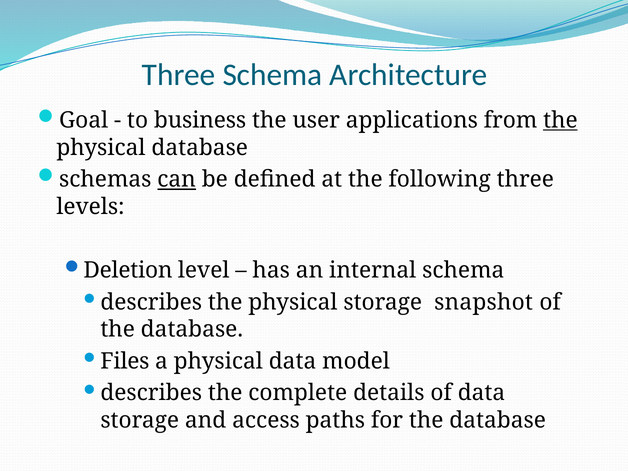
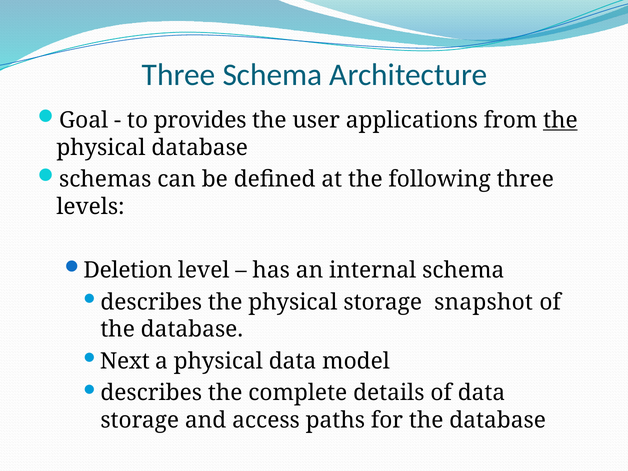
business: business -> provides
can underline: present -> none
Files: Files -> Next
